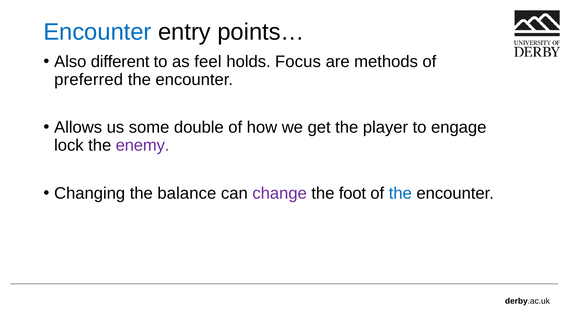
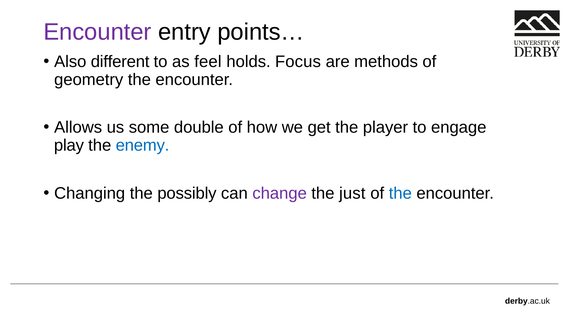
Encounter at (98, 32) colour: blue -> purple
preferred: preferred -> geometry
lock: lock -> play
enemy colour: purple -> blue
balance: balance -> possibly
foot: foot -> just
